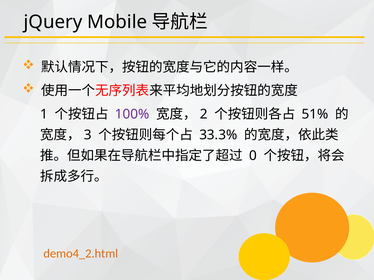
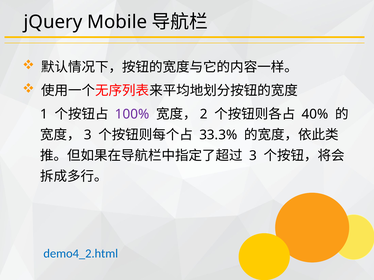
51%: 51% -> 40%
0 at (253, 156): 0 -> 3
demo4_2.html colour: orange -> blue
